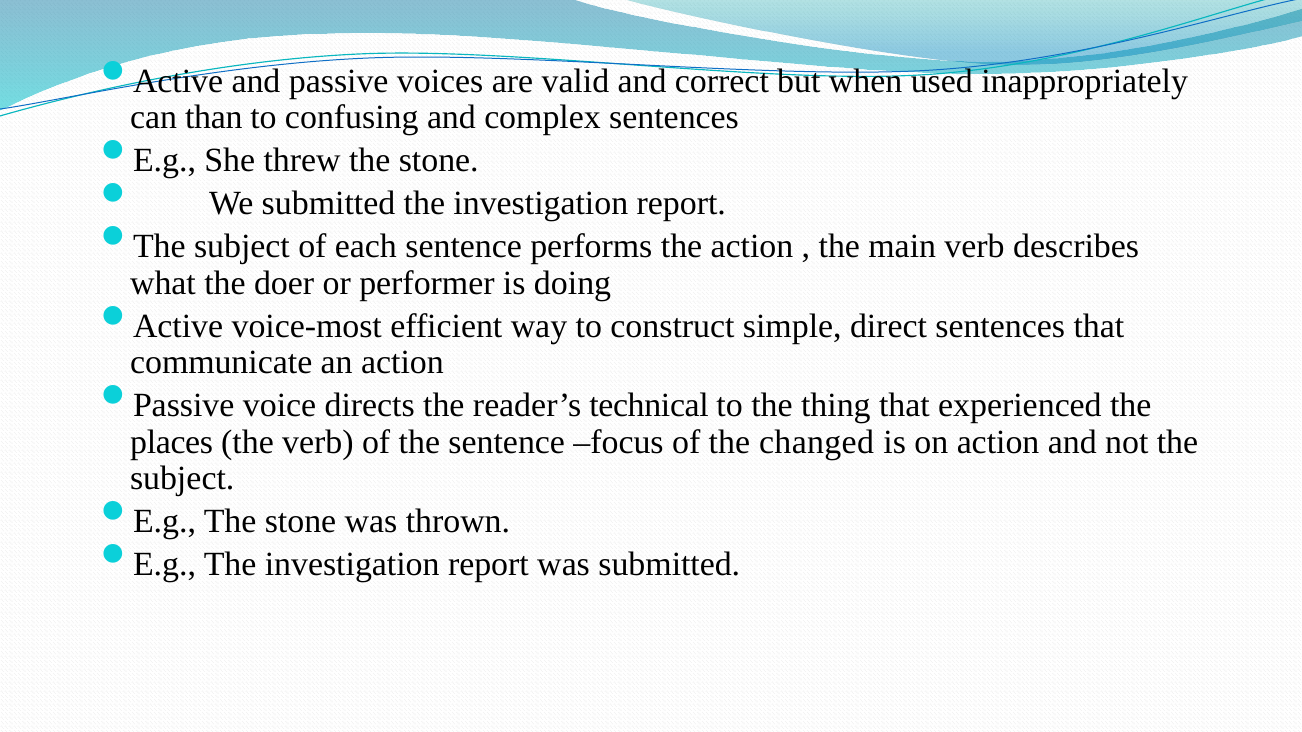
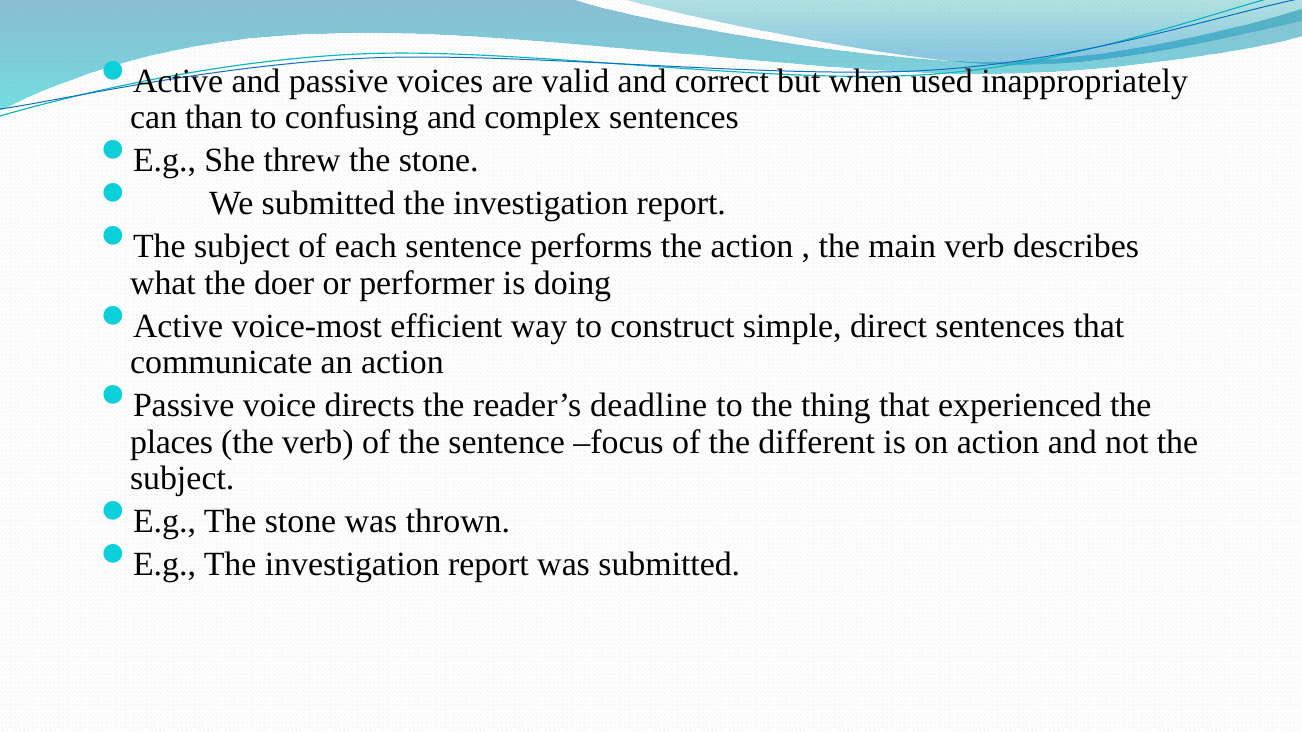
technical: technical -> deadline
changed: changed -> different
